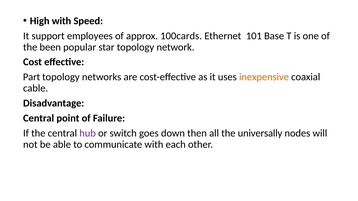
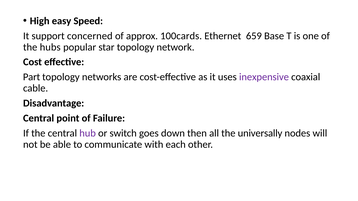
High with: with -> easy
employees: employees -> concerned
101: 101 -> 659
been: been -> hubs
inexpensive colour: orange -> purple
